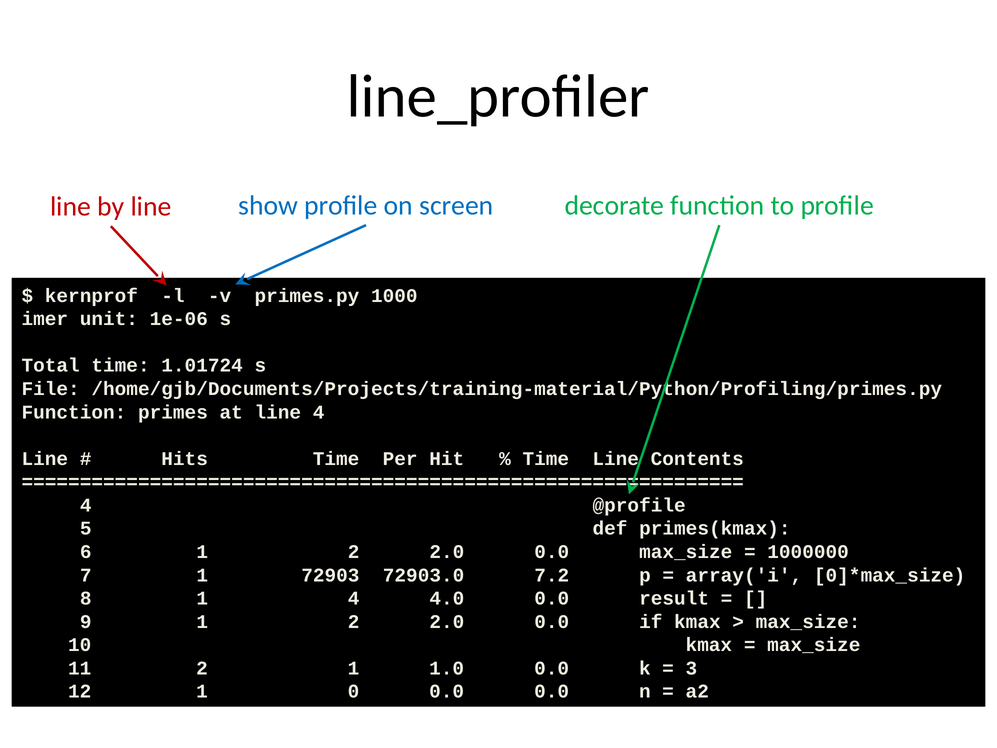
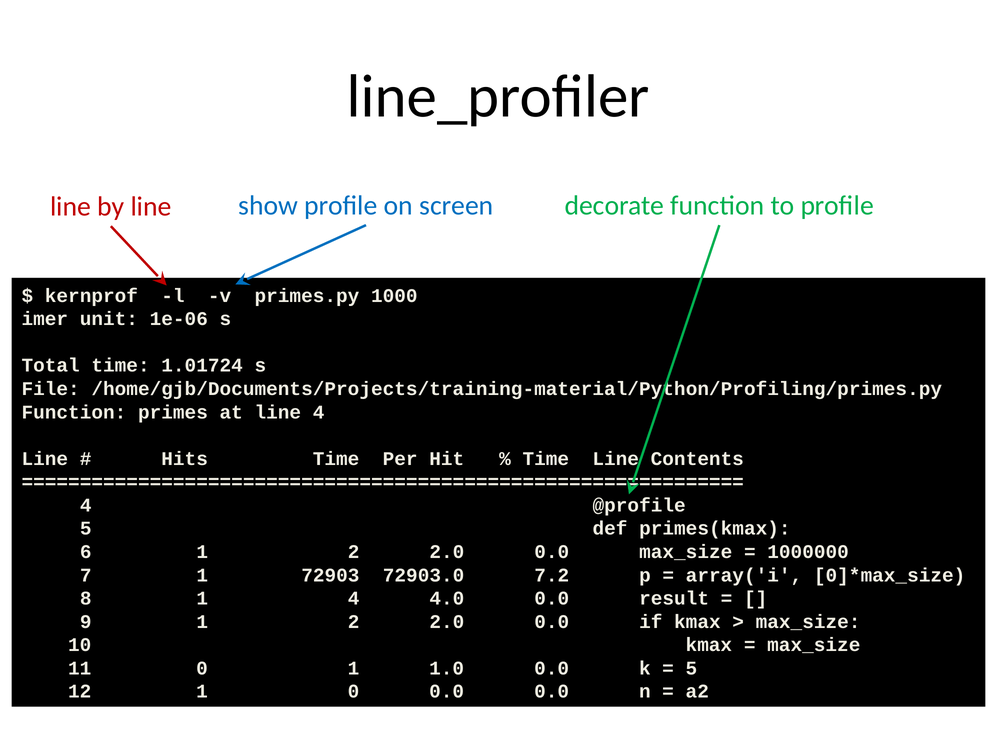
11 2: 2 -> 0
3 at (691, 668): 3 -> 5
